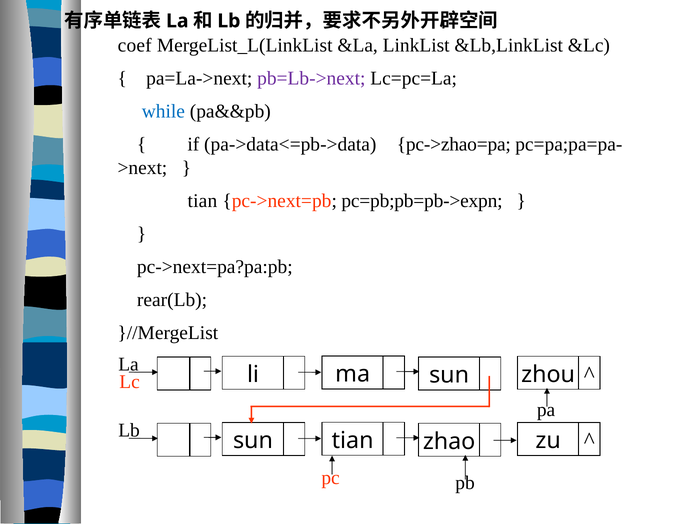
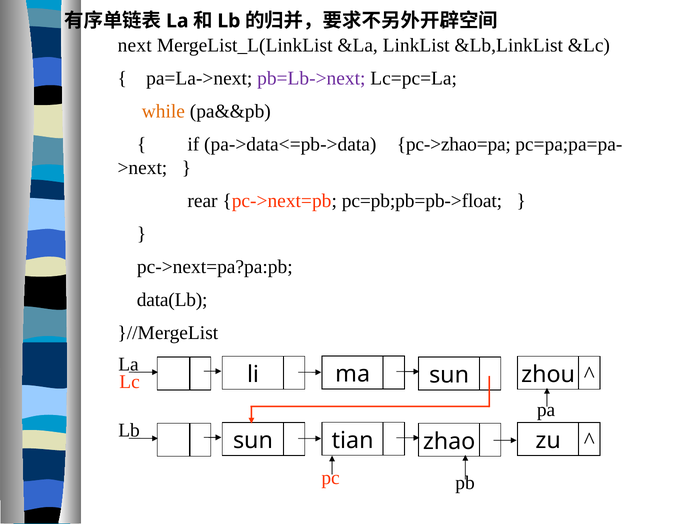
coef: coef -> next
while colour: blue -> orange
tian at (202, 201): tian -> rear
pc=pb;pb=pb->expn: pc=pb;pb=pb->expn -> pc=pb;pb=pb->float
rear(Lb: rear(Lb -> data(Lb
